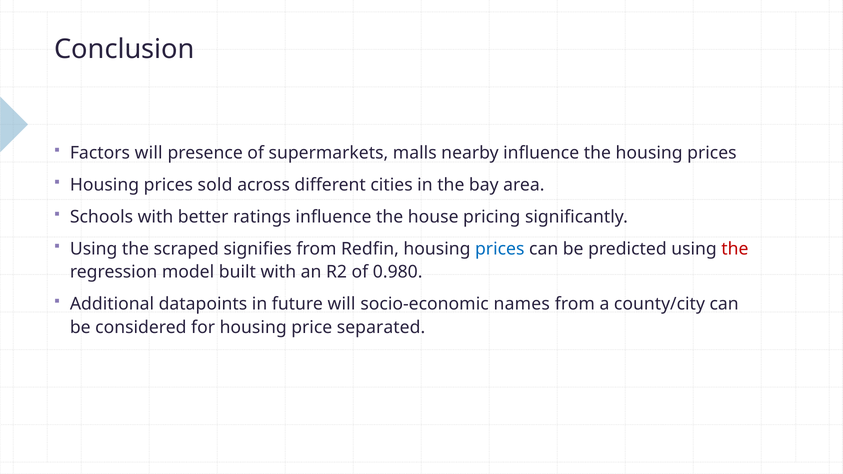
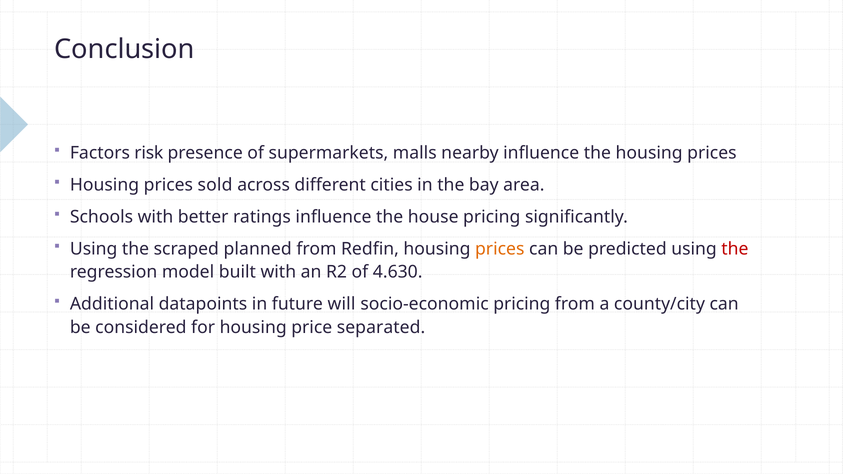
Factors will: will -> risk
signifies: signifies -> planned
prices at (500, 249) colour: blue -> orange
0.980: 0.980 -> 4.630
socio-economic names: names -> pricing
